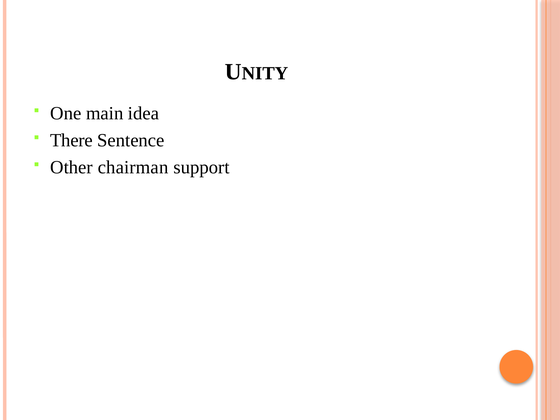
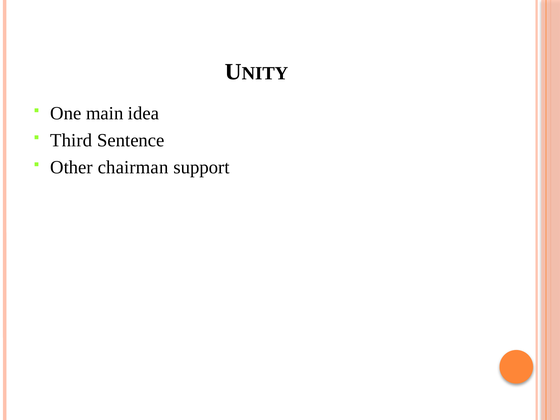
There: There -> Third
